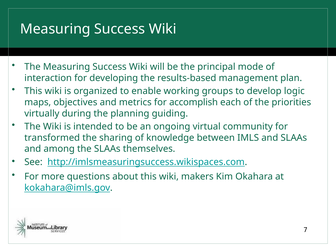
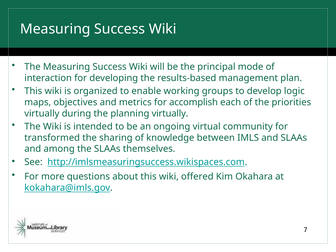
planning guiding: guiding -> virtually
makers: makers -> offered
